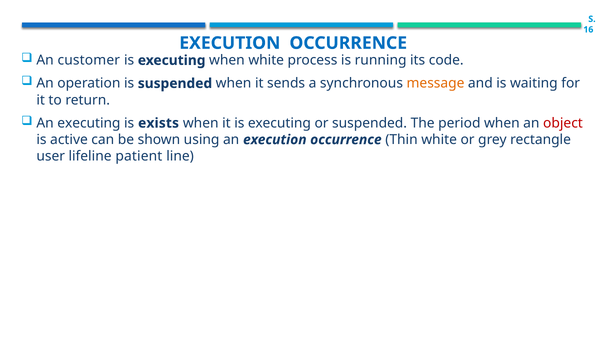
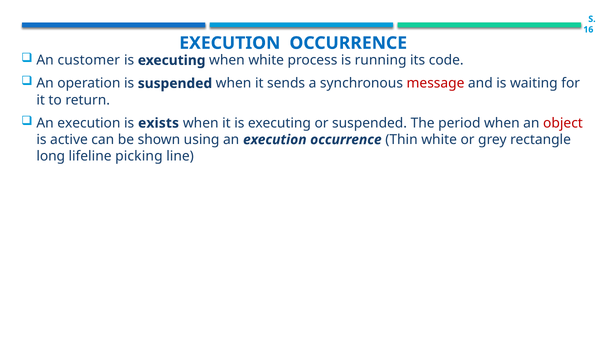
message colour: orange -> red
executing at (89, 123): executing -> execution
user: user -> long
patient: patient -> picking
